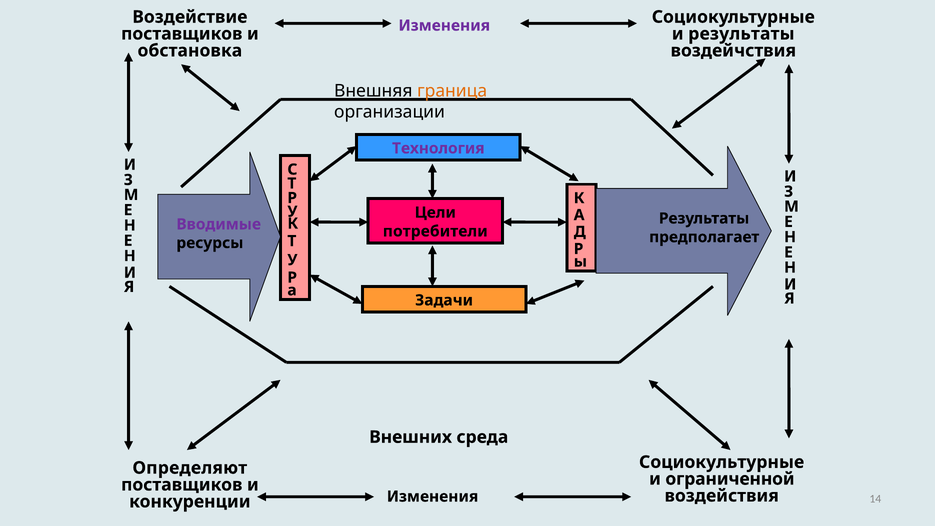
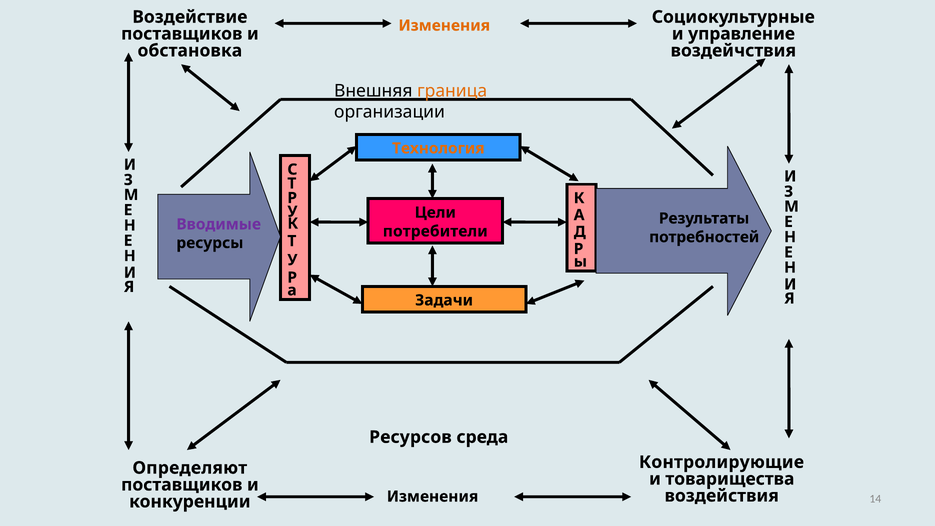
Изменения at (444, 26) colour: purple -> orange
и результаты: результаты -> управление
Технология colour: purple -> orange
предполагает: предполагает -> потребностей
Внешних: Внешних -> Ресурсов
Социокультурные at (722, 462): Социокультурные -> Контролирующие
ограниченной: ограниченной -> товарищества
